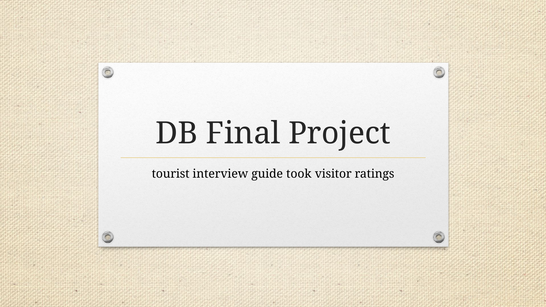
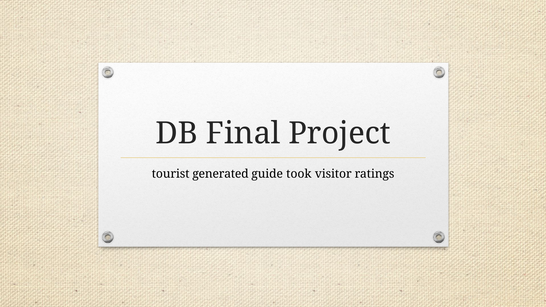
interview: interview -> generated
